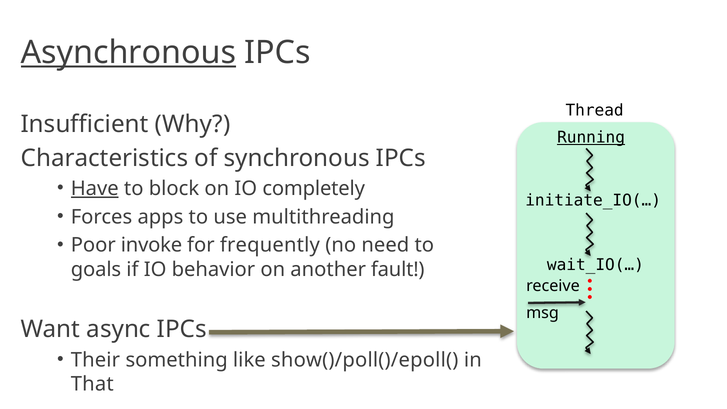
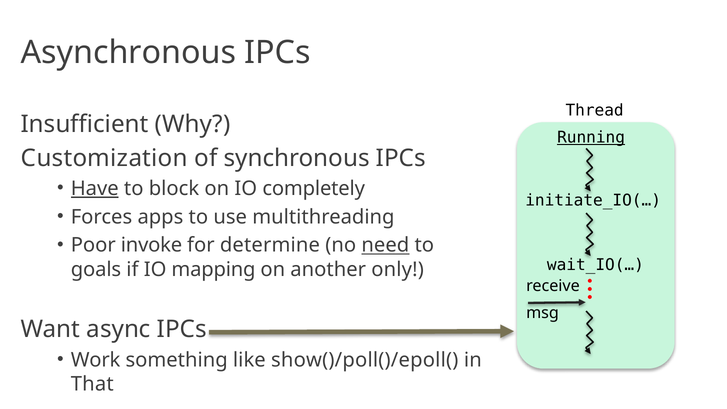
Asynchronous underline: present -> none
Characteristics: Characteristics -> Customization
frequently: frequently -> determine
need underline: none -> present
behavior: behavior -> mapping
fault: fault -> only
Their: Their -> Work
